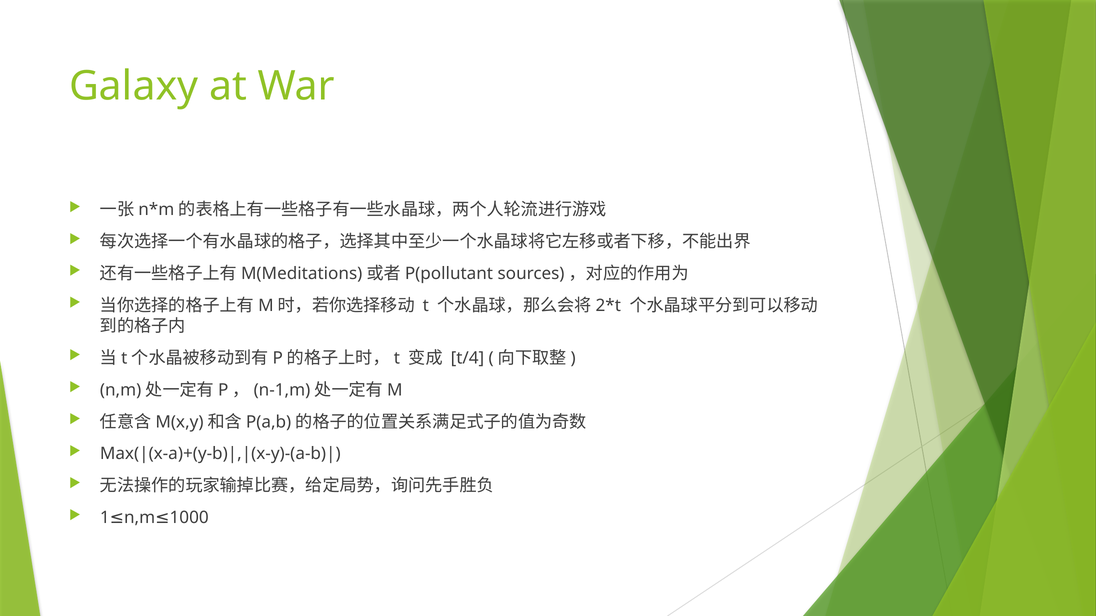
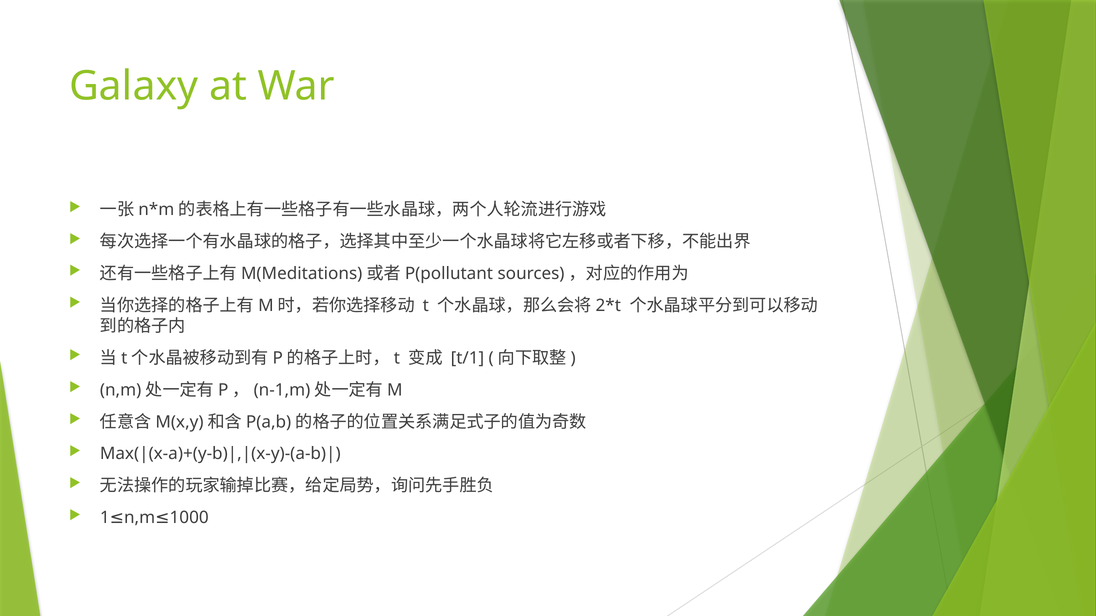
t/4: t/4 -> t/1
